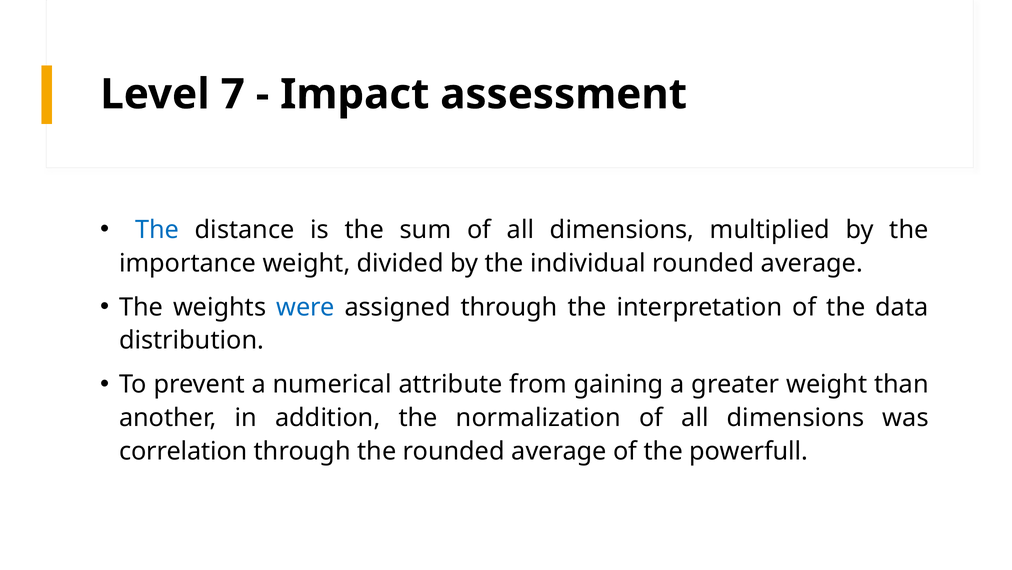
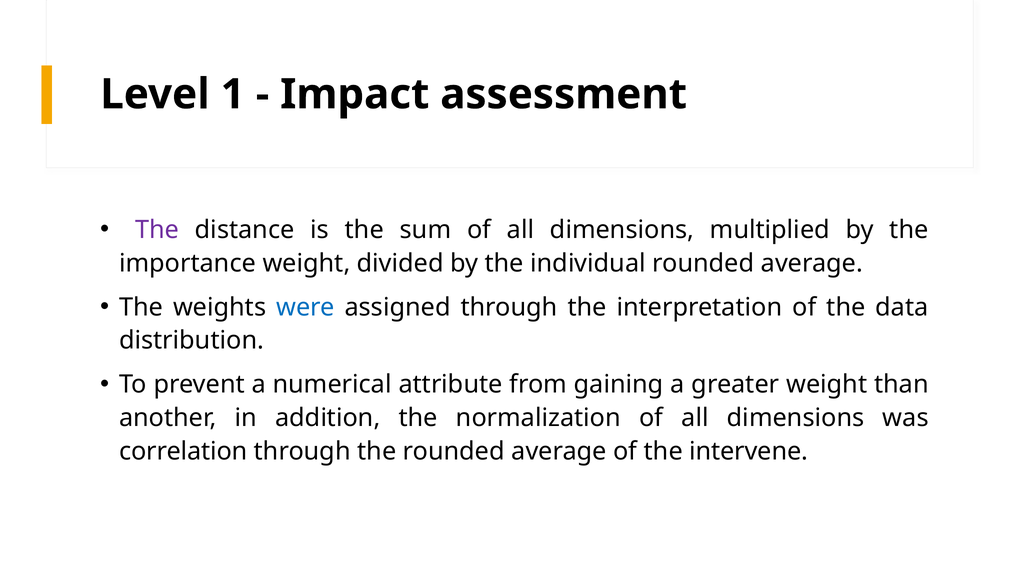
7: 7 -> 1
The at (157, 229) colour: blue -> purple
powerfull: powerfull -> intervene
